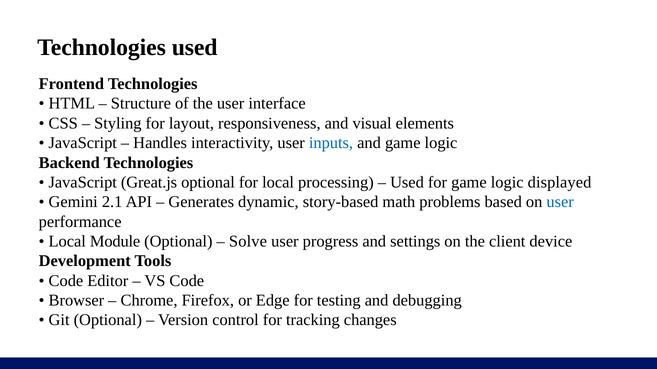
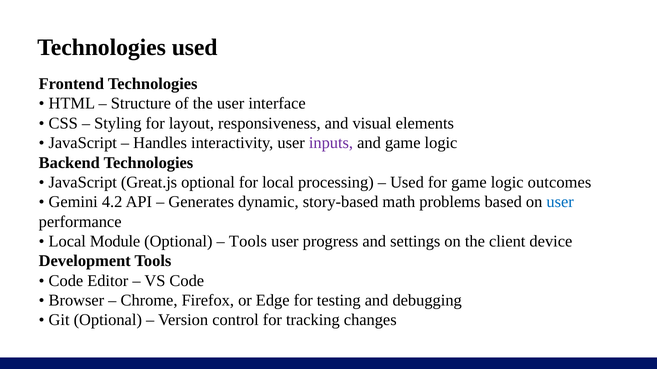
inputs colour: blue -> purple
displayed: displayed -> outcomes
2.1: 2.1 -> 4.2
Solve at (248, 242): Solve -> Tools
